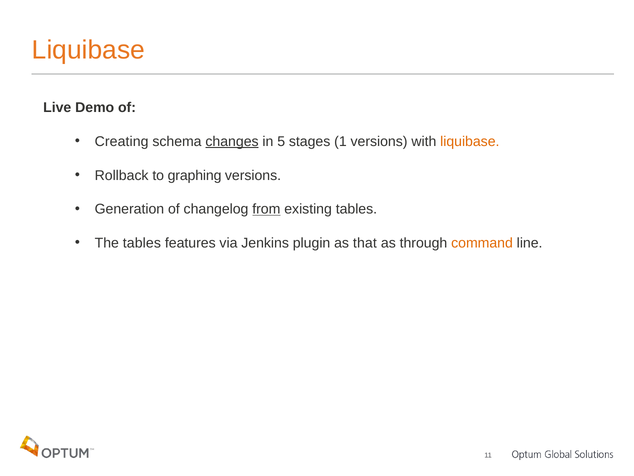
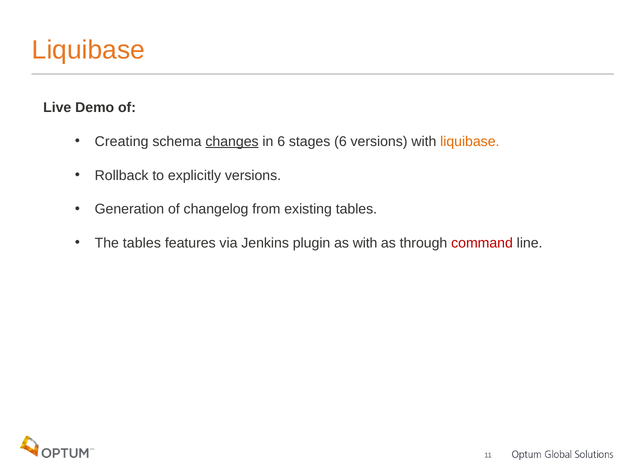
in 5: 5 -> 6
stages 1: 1 -> 6
graphing: graphing -> explicitly
from underline: present -> none
as that: that -> with
command colour: orange -> red
